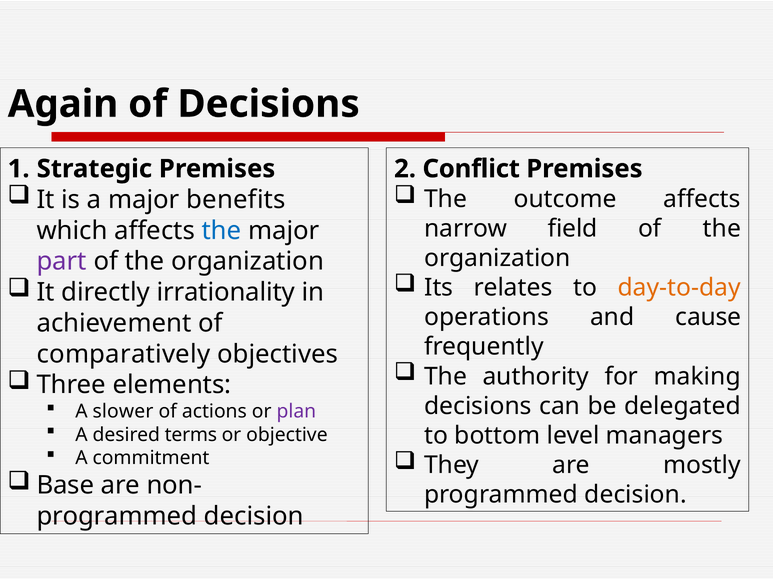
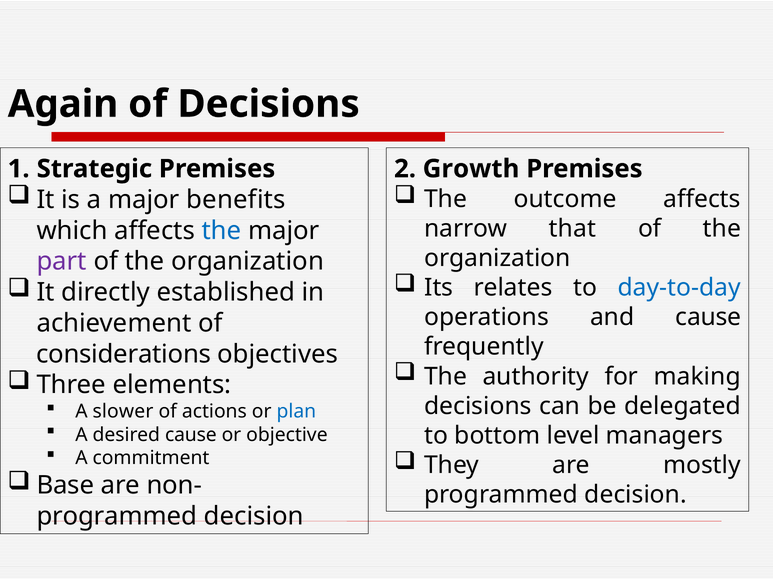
Conflict: Conflict -> Growth
field: field -> that
day-to-day colour: orange -> blue
irrationality: irrationality -> established
comparatively: comparatively -> considerations
plan colour: purple -> blue
desired terms: terms -> cause
